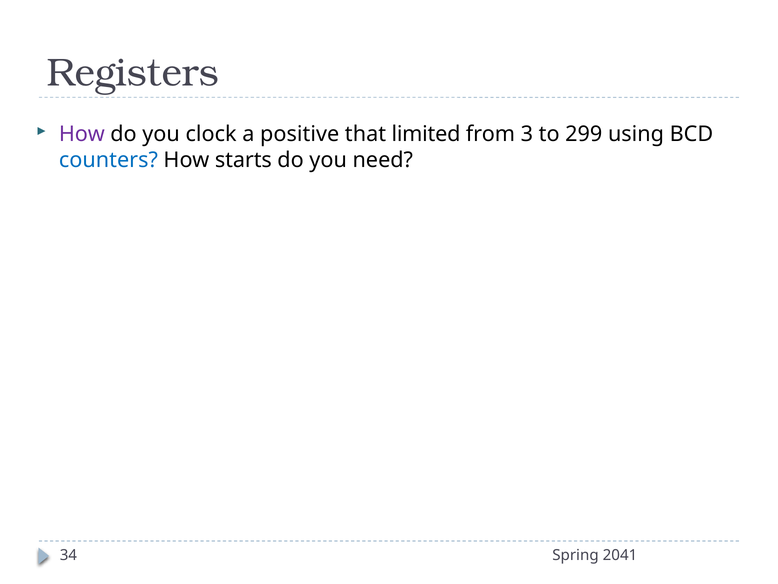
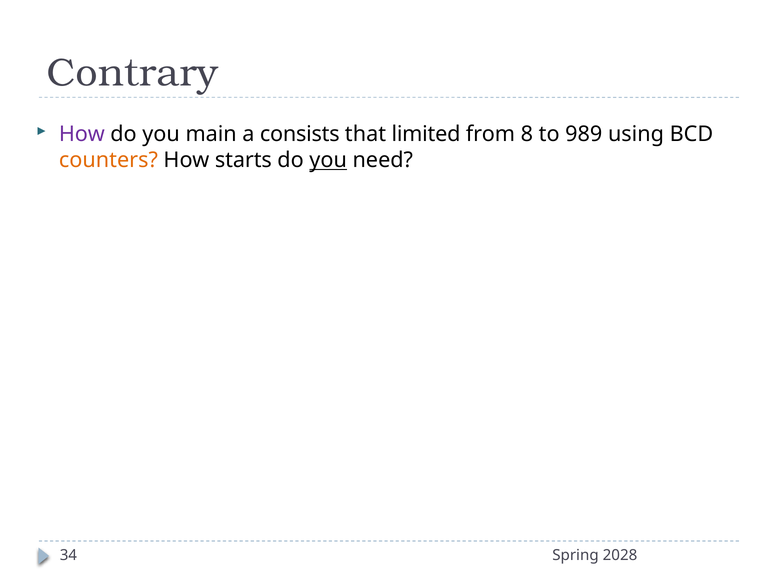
Registers: Registers -> Contrary
clock: clock -> main
positive: positive -> consists
3: 3 -> 8
299: 299 -> 989
counters colour: blue -> orange
you at (328, 160) underline: none -> present
2041: 2041 -> 2028
